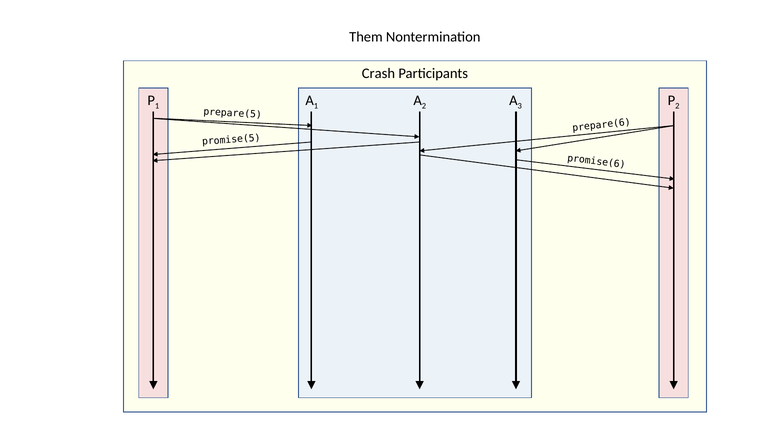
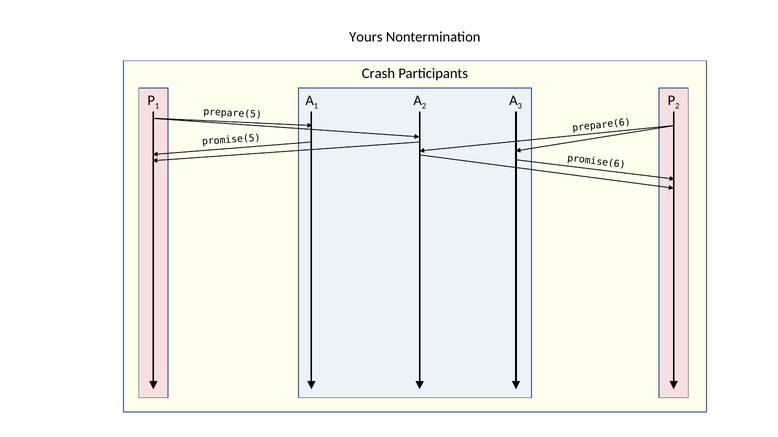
Them: Them -> Yours
